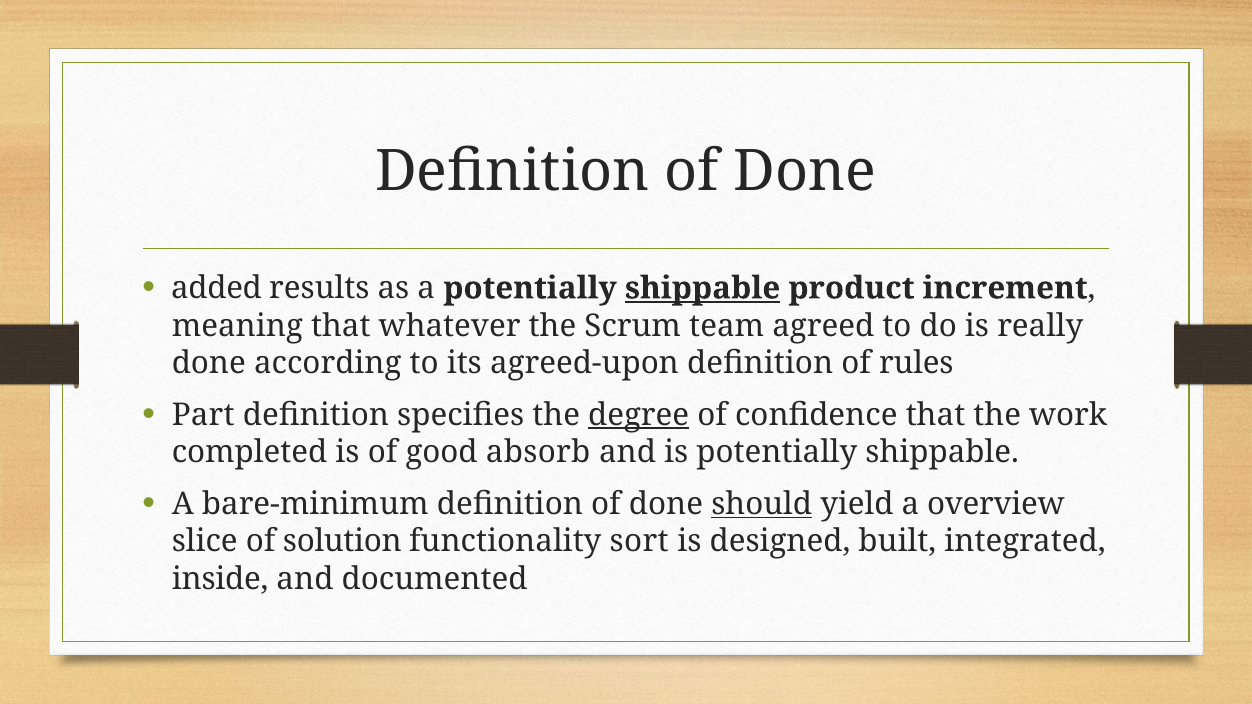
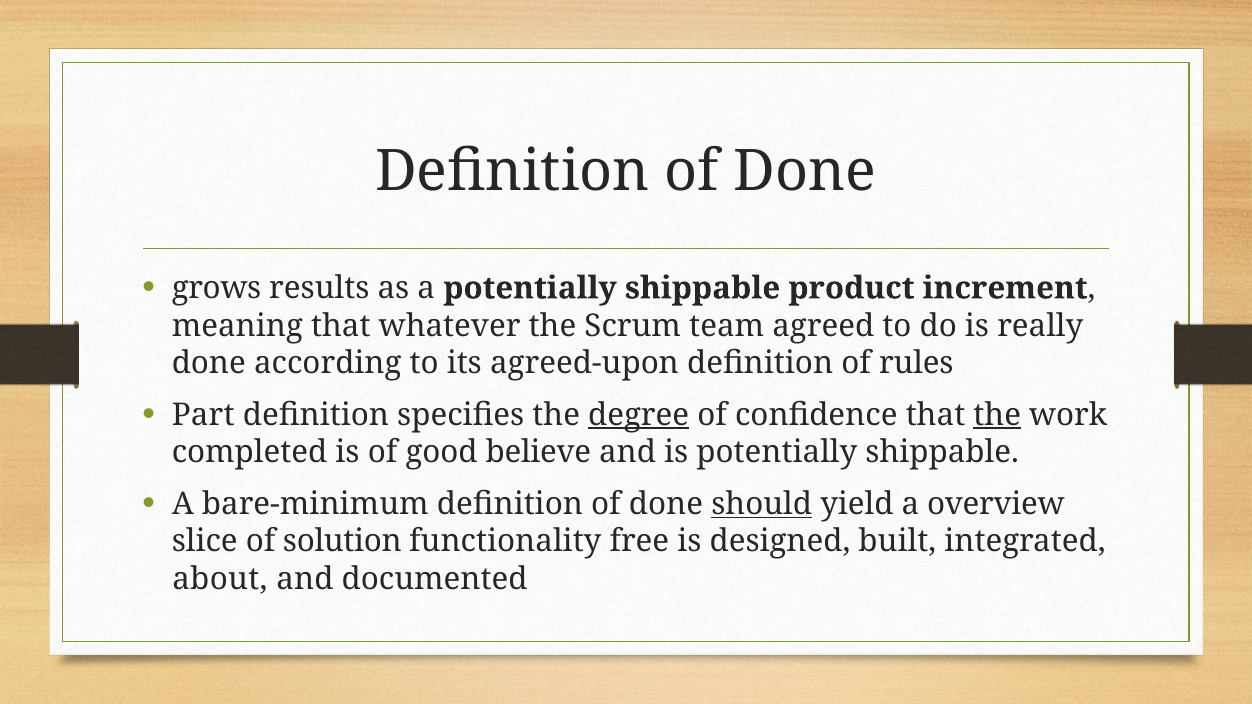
added: added -> grows
shippable at (703, 288) underline: present -> none
the at (997, 415) underline: none -> present
absorb: absorb -> believe
sort: sort -> free
inside: inside -> about
